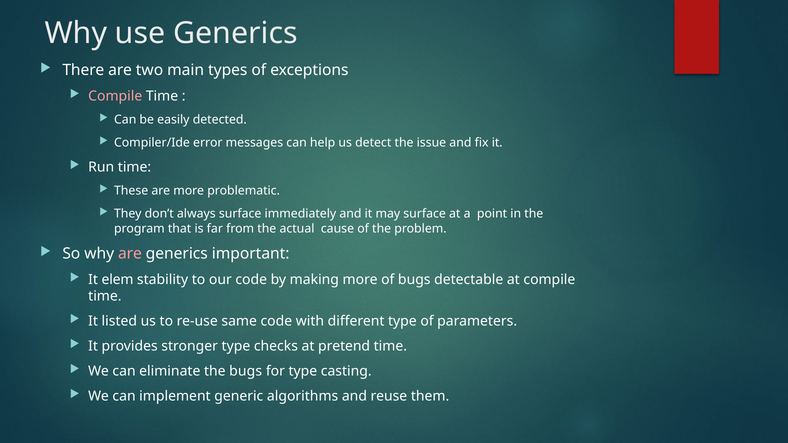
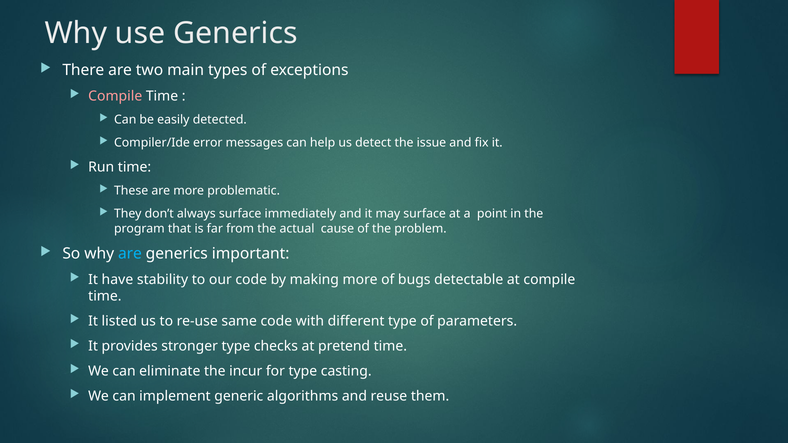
are at (130, 254) colour: pink -> light blue
elem: elem -> have
the bugs: bugs -> incur
